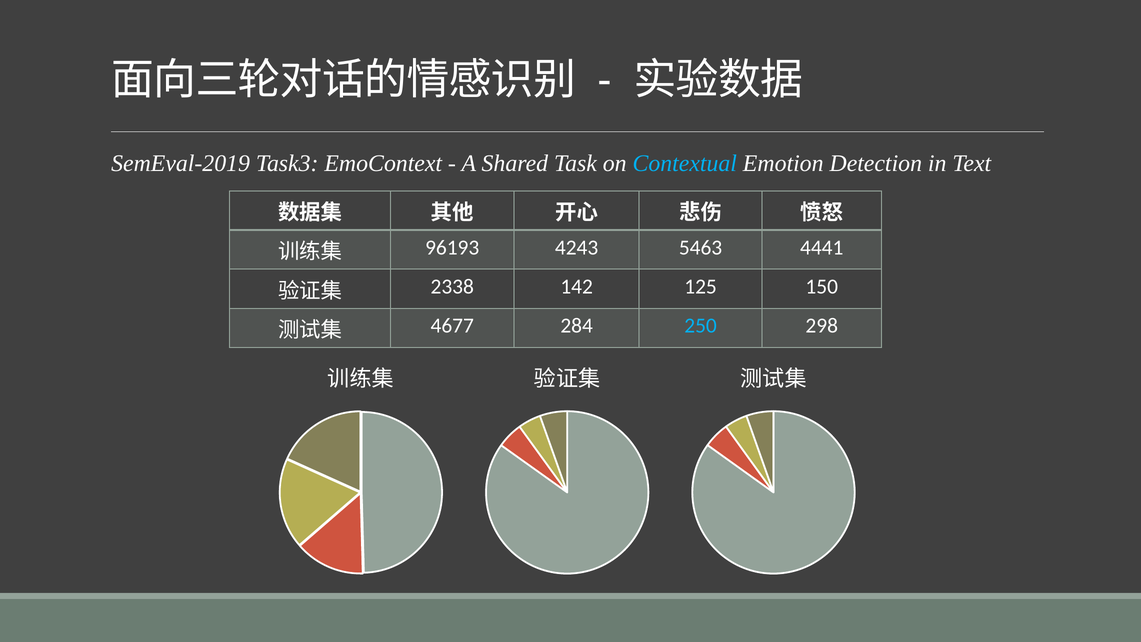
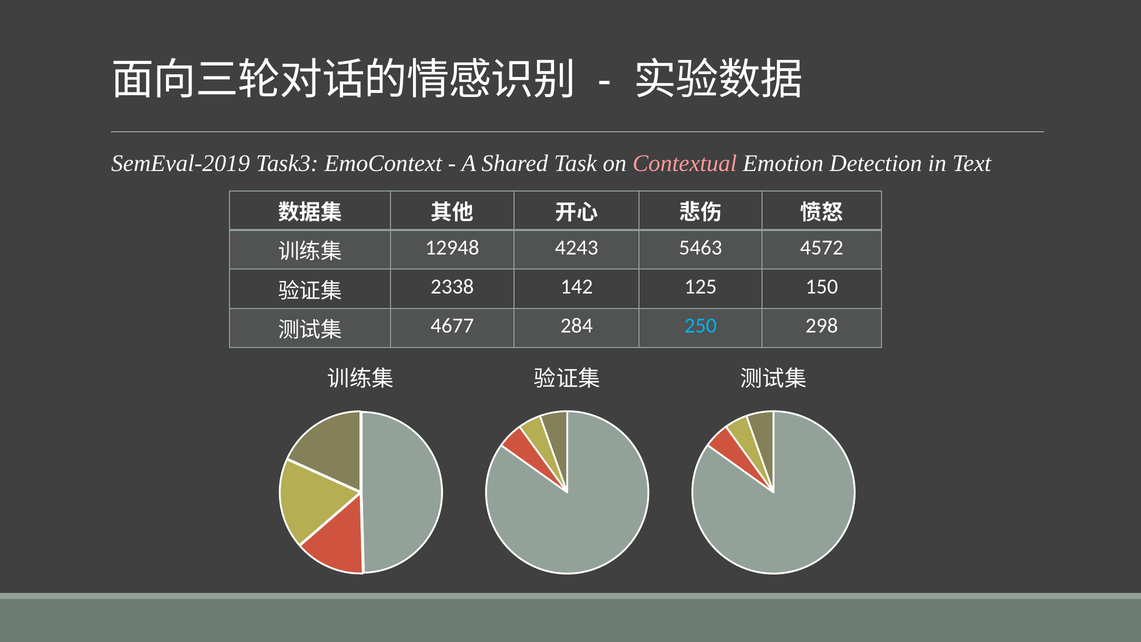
Contextual colour: light blue -> pink
96193: 96193 -> 12948
4441: 4441 -> 4572
